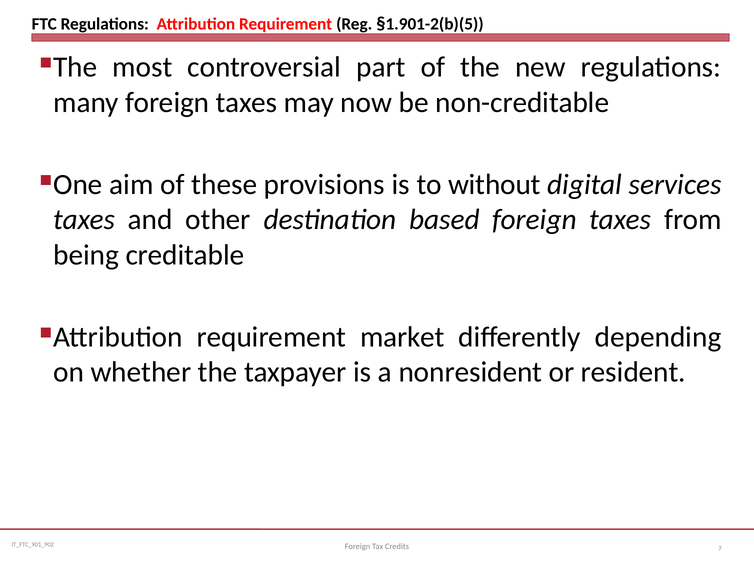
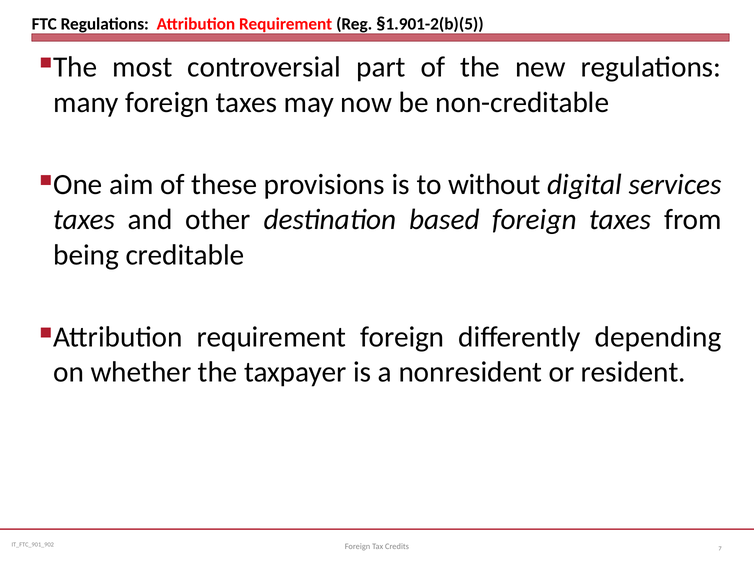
requirement market: market -> foreign
